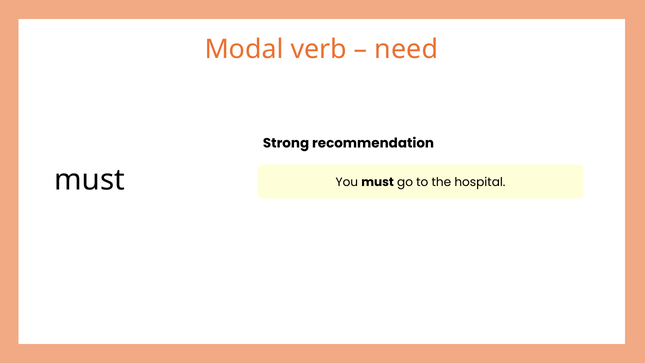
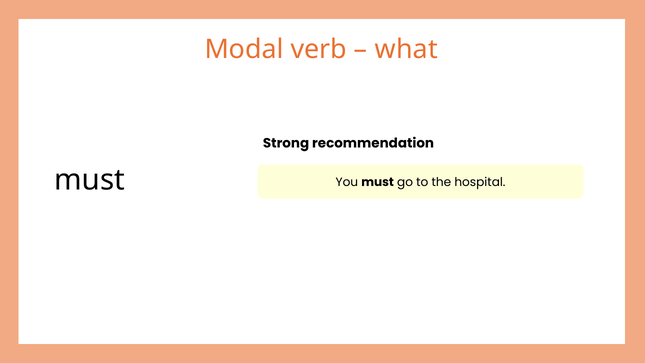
need: need -> what
